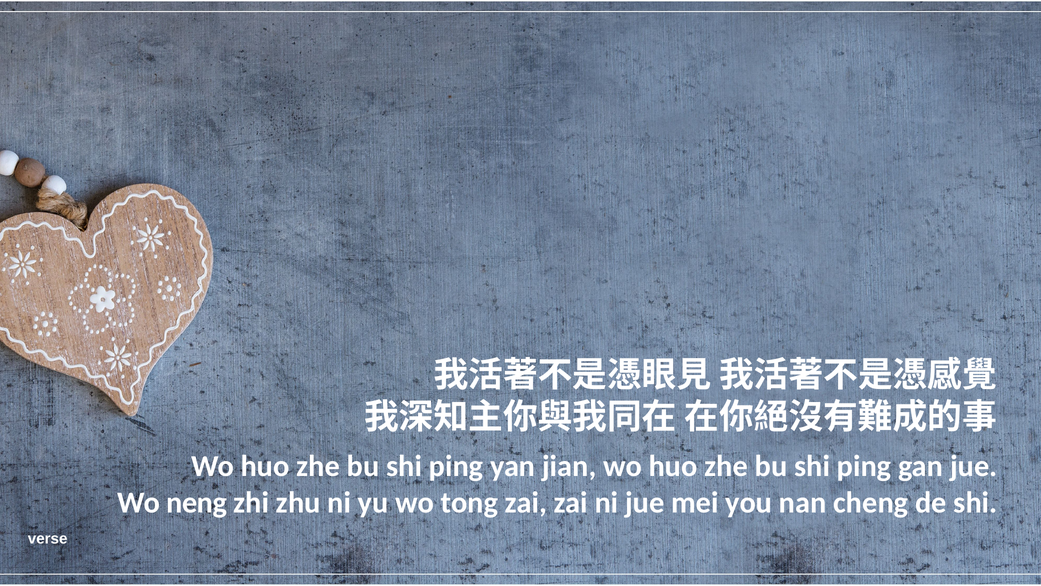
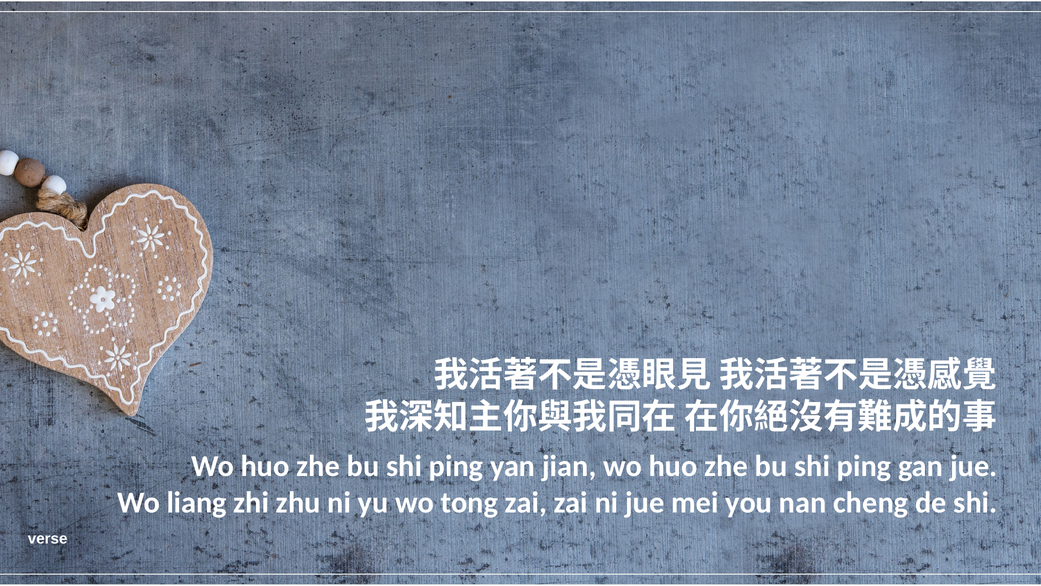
neng: neng -> liang
